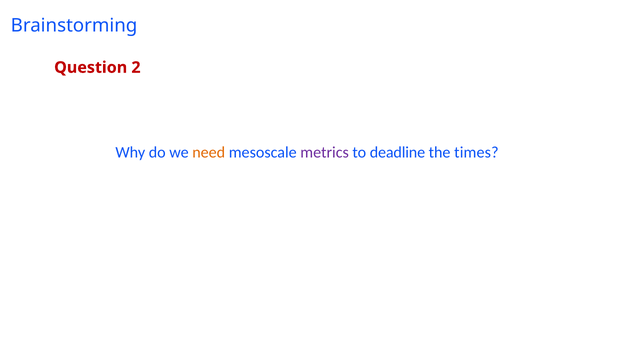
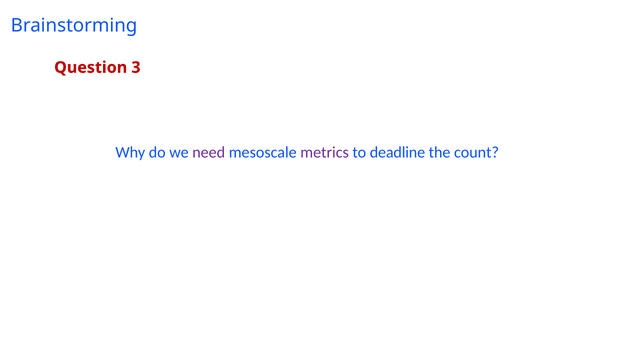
2: 2 -> 3
need colour: orange -> purple
times: times -> count
